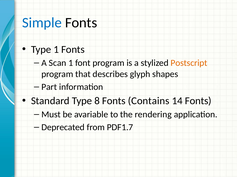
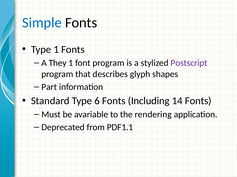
Scan: Scan -> They
Postscript colour: orange -> purple
8: 8 -> 6
Contains: Contains -> Including
PDF1.7: PDF1.7 -> PDF1.1
